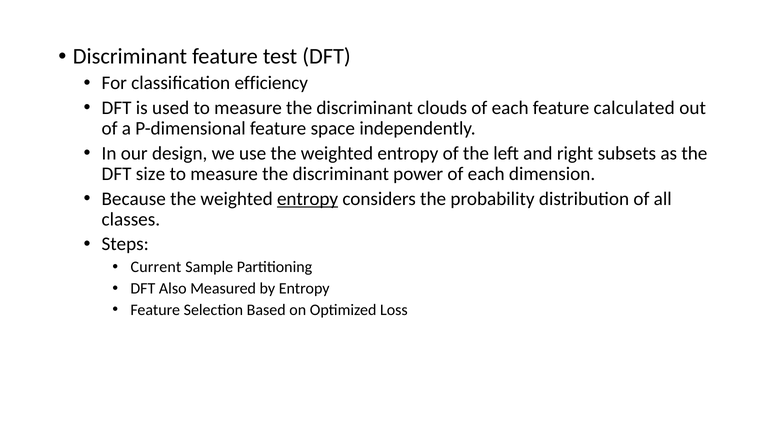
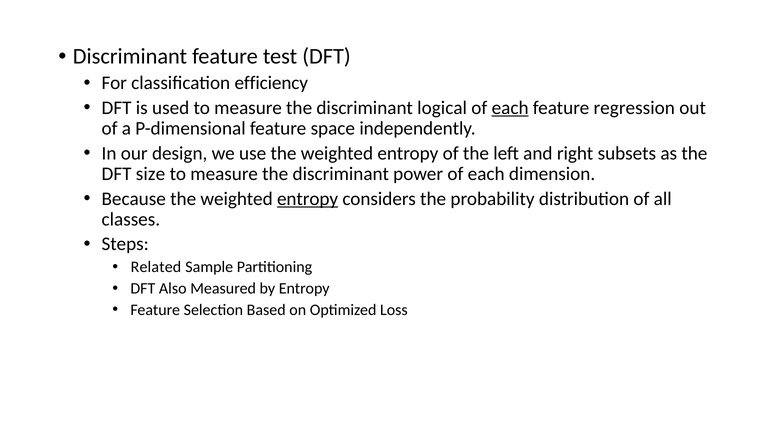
clouds: clouds -> logical
each at (510, 108) underline: none -> present
calculated: calculated -> regression
Current: Current -> Related
